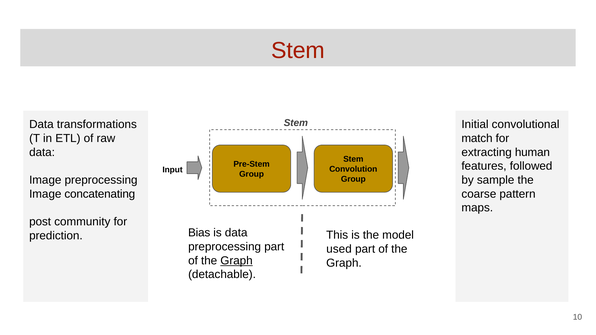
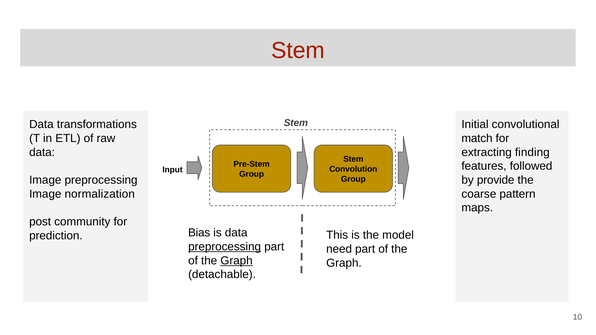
human: human -> finding
sample: sample -> provide
concatenating: concatenating -> normalization
preprocessing at (225, 247) underline: none -> present
used: used -> need
